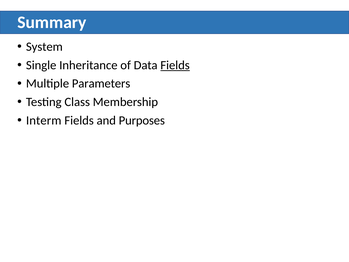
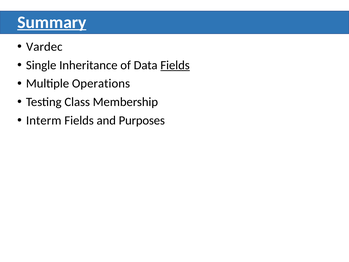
Summary underline: none -> present
System: System -> Vardec
Parameters: Parameters -> Operations
